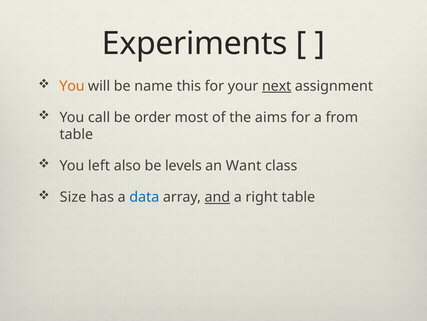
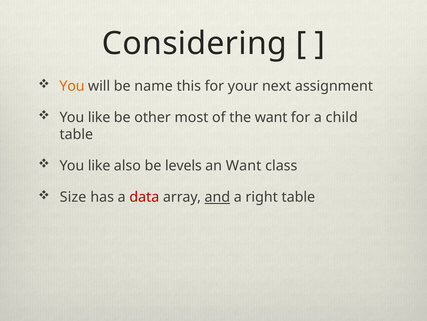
Experiments: Experiments -> Considering
next underline: present -> none
call at (99, 117): call -> like
order: order -> other
the aims: aims -> want
from: from -> child
left at (99, 165): left -> like
data colour: blue -> red
